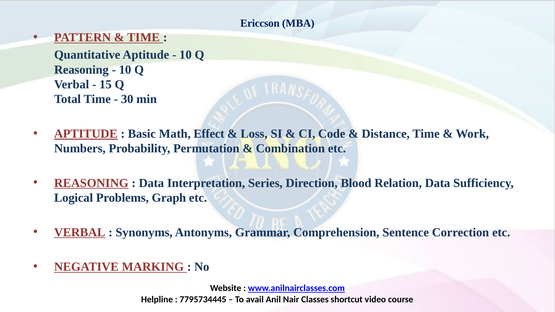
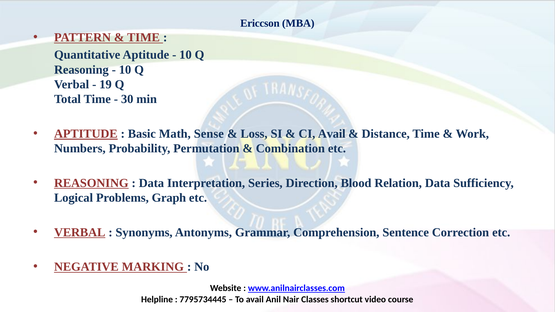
15: 15 -> 19
Effect: Effect -> Sense
CI Code: Code -> Avail
